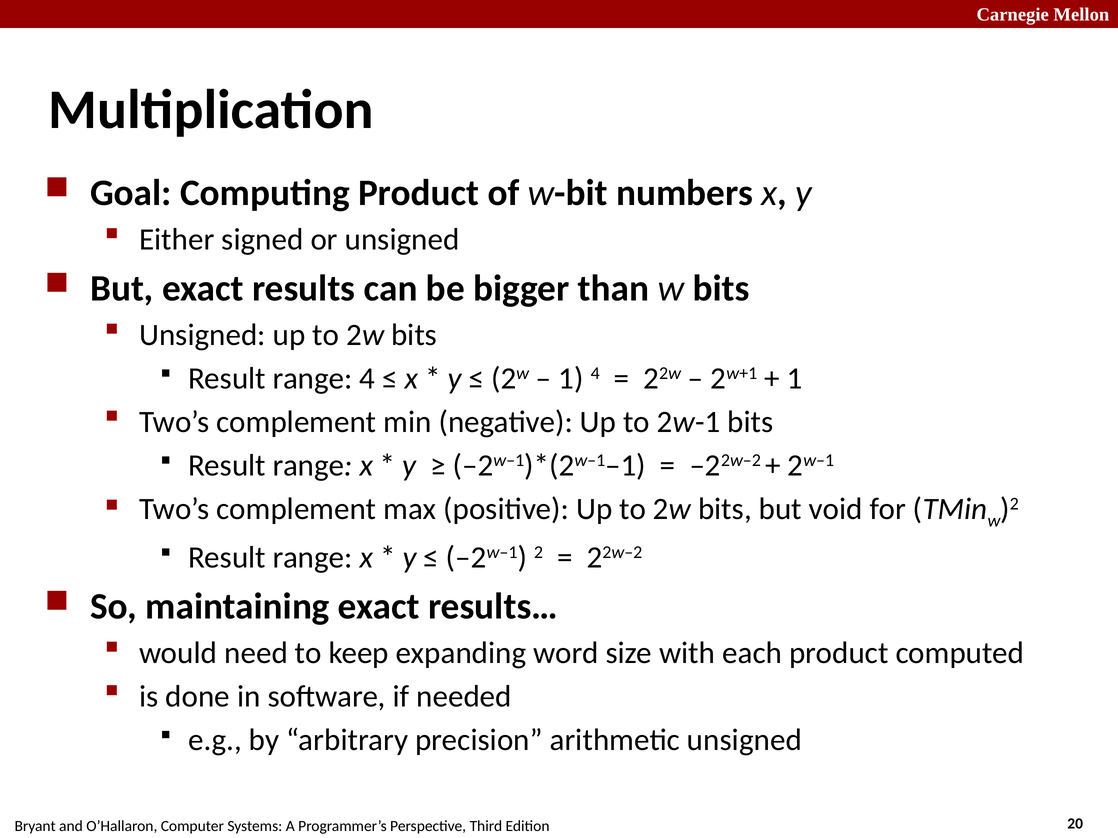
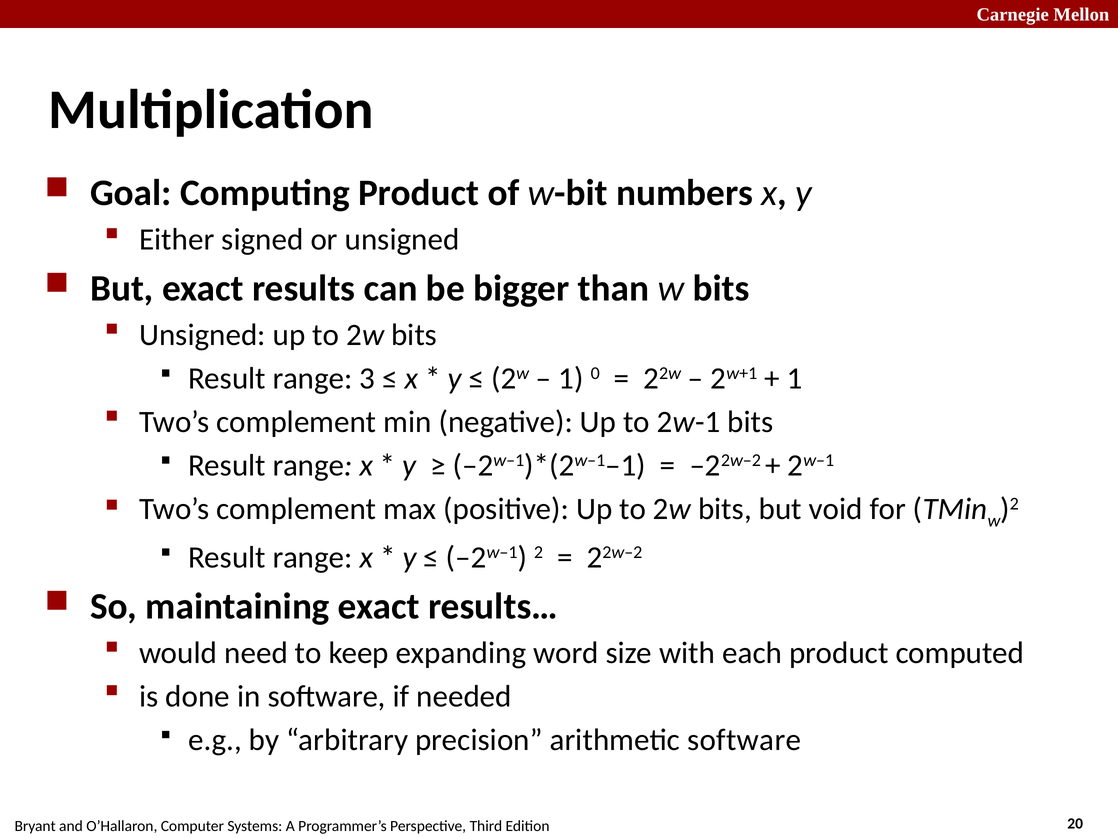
range 4: 4 -> 3
1 4: 4 -> 0
arithmetic unsigned: unsigned -> software
